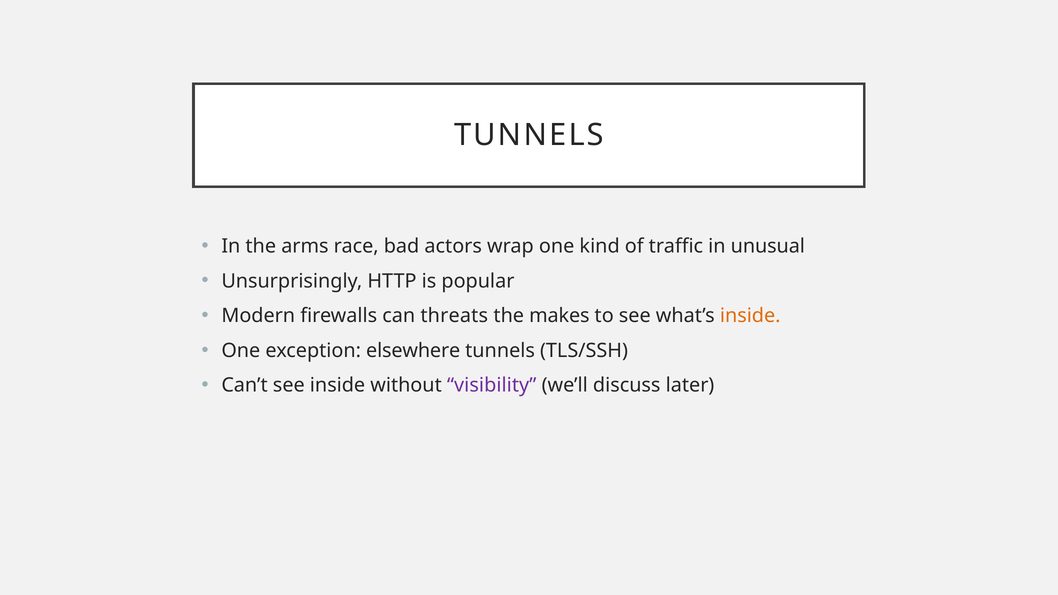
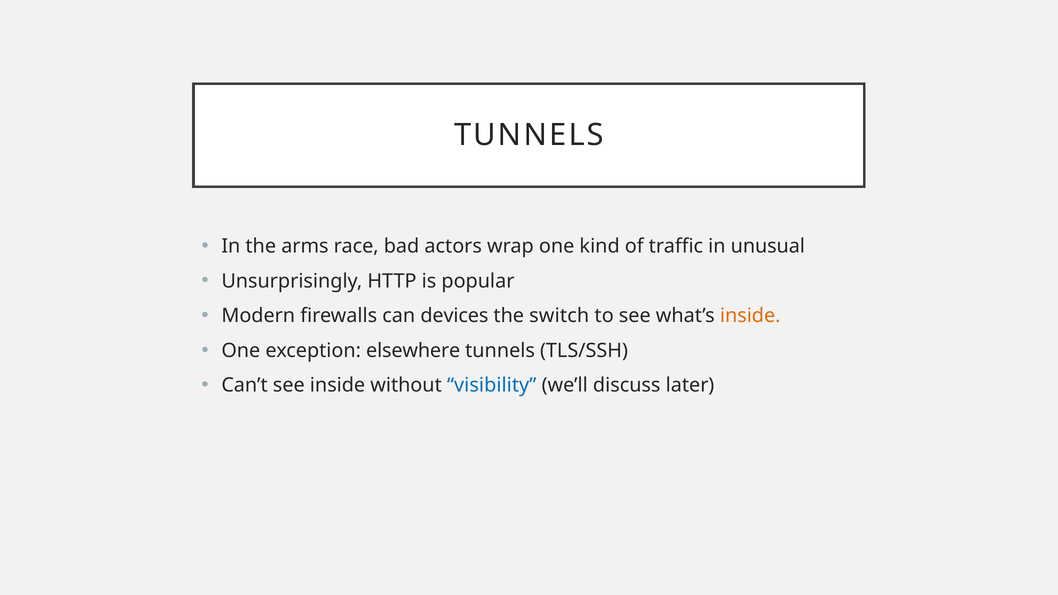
threats: threats -> devices
makes: makes -> switch
visibility colour: purple -> blue
